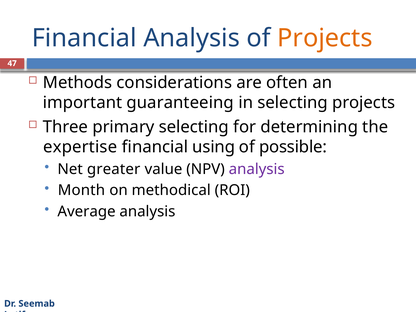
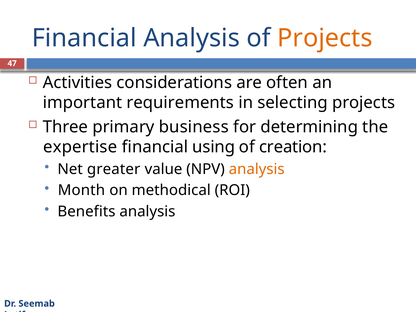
Methods: Methods -> Activities
guaranteeing: guaranteeing -> requirements
primary selecting: selecting -> business
possible: possible -> creation
analysis at (257, 169) colour: purple -> orange
Average: Average -> Benefits
